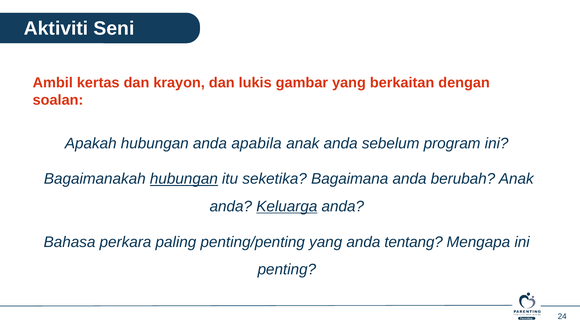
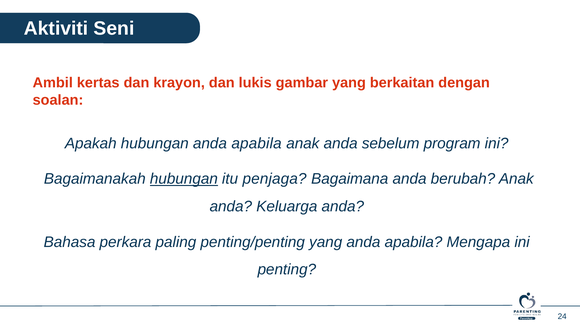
seketika: seketika -> penjaga
Keluarga underline: present -> none
yang anda tentang: tentang -> apabila
